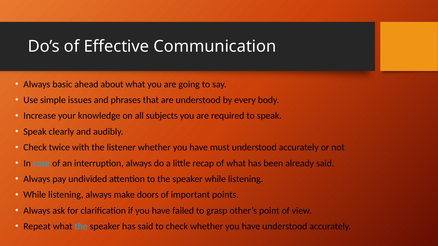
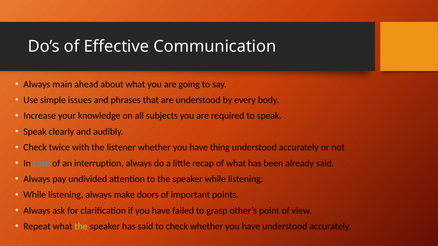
basic: basic -> main
must: must -> thing
the at (81, 227) colour: light blue -> light green
